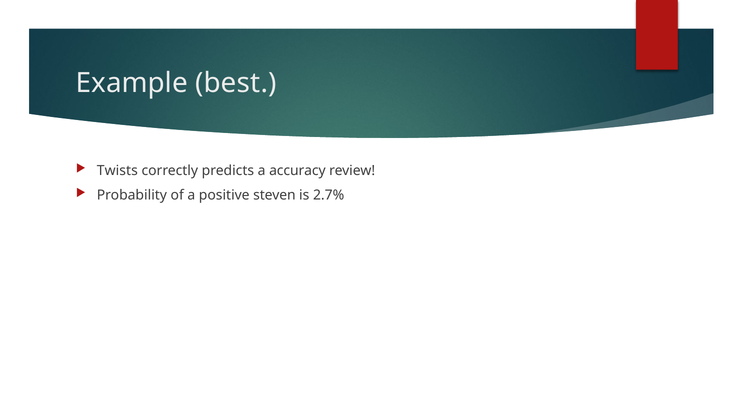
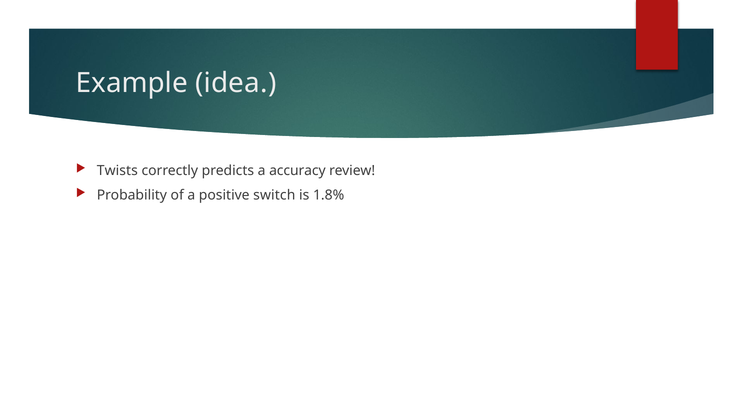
best: best -> idea
steven: steven -> switch
2.7%: 2.7% -> 1.8%
